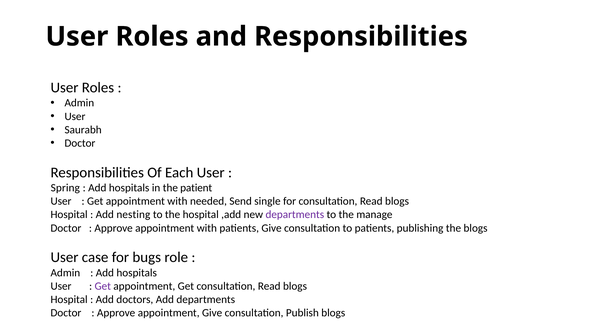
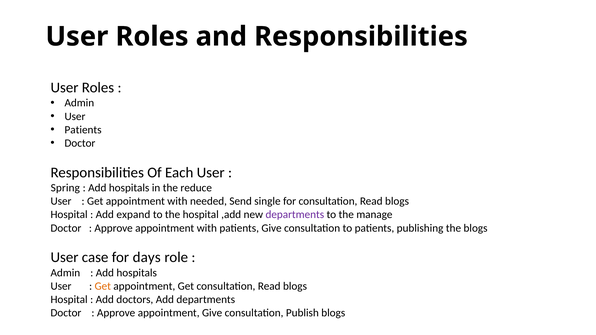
Saurabh at (83, 130): Saurabh -> Patients
patient: patient -> reduce
nesting: nesting -> expand
bugs: bugs -> days
Get at (103, 286) colour: purple -> orange
